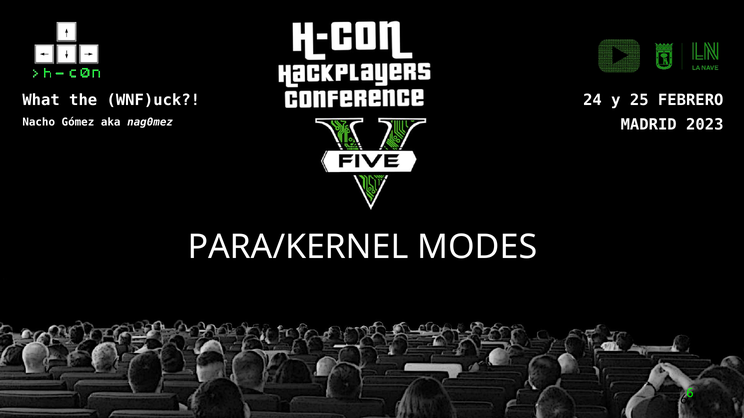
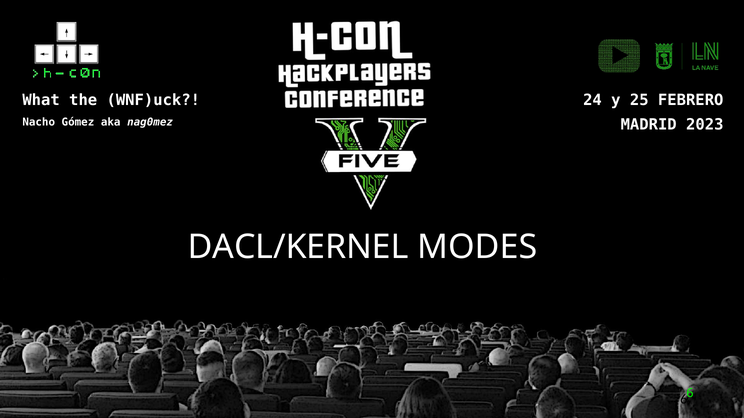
PARA/KERNEL: PARA/KERNEL -> DACL/KERNEL
